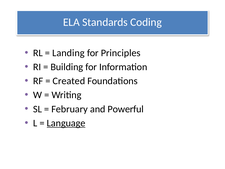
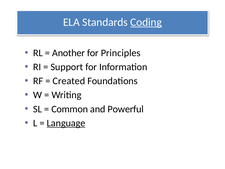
Coding underline: none -> present
Landing: Landing -> Another
Building: Building -> Support
February: February -> Common
